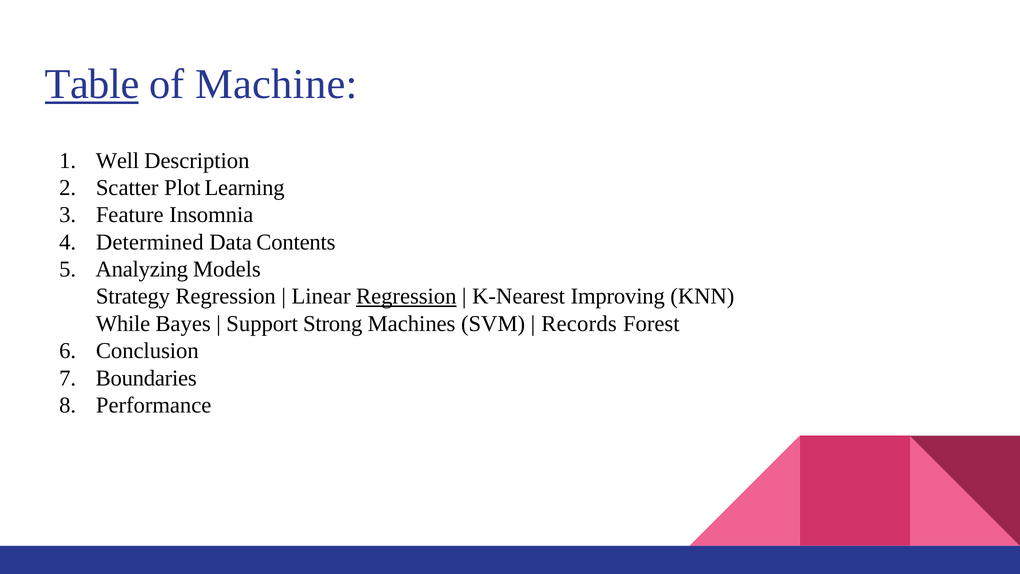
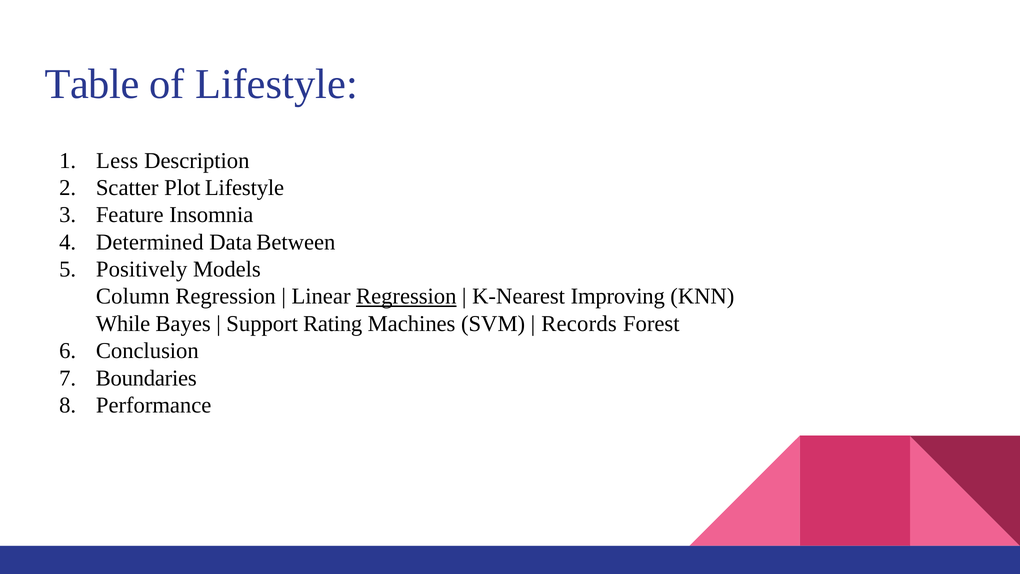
Table underline: present -> none
of Machine: Machine -> Lifestyle
Well: Well -> Less
Plot Learning: Learning -> Lifestyle
Contents: Contents -> Between
Analyzing: Analyzing -> Positively
Strategy: Strategy -> Column
Strong: Strong -> Rating
